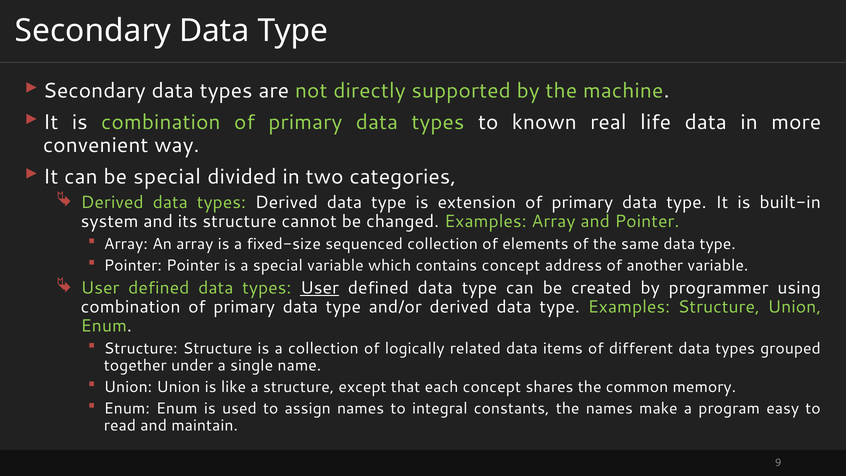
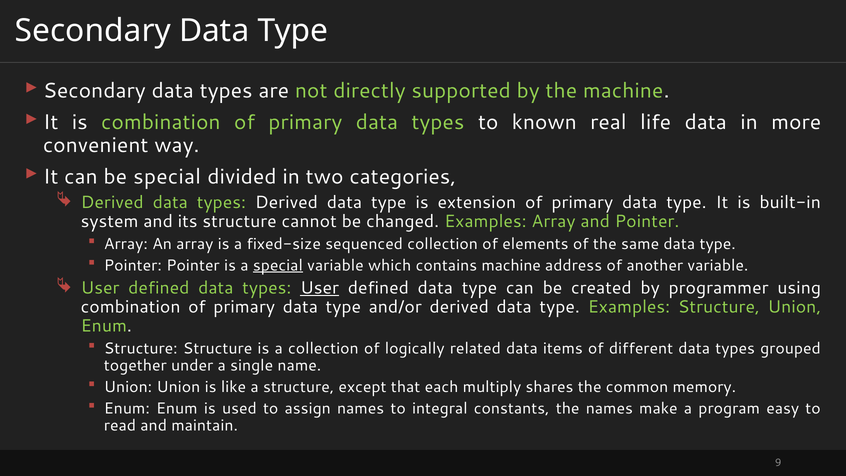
special at (278, 265) underline: none -> present
contains concept: concept -> machine
each concept: concept -> multiply
